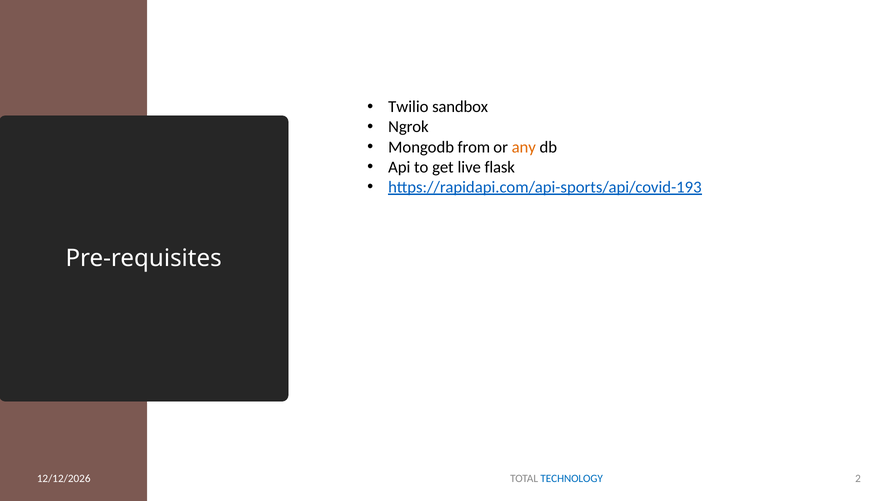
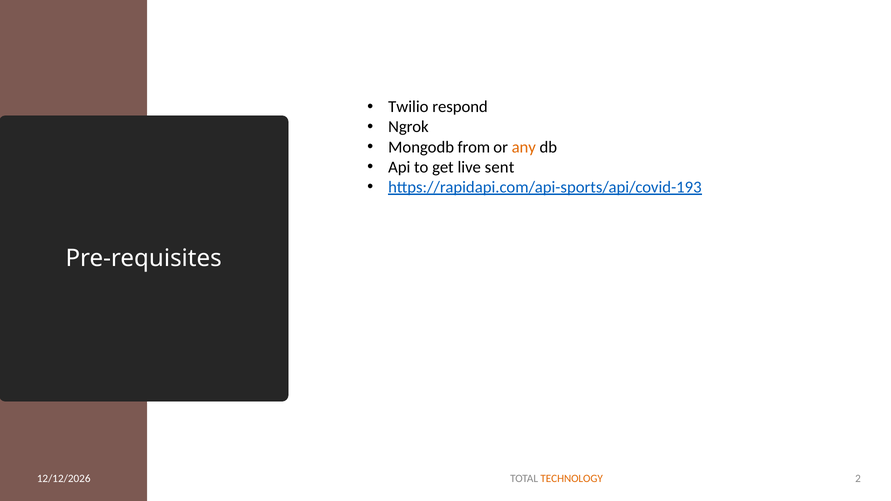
sandbox: sandbox -> respond
flask: flask -> sent
TECHNOLOGY colour: blue -> orange
